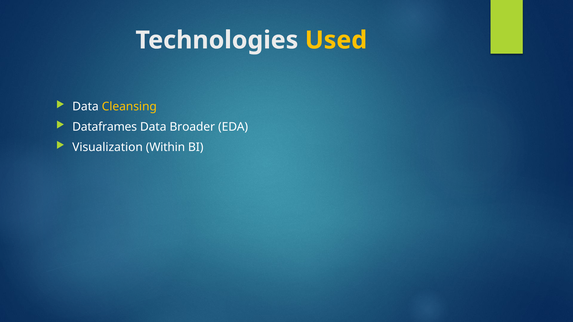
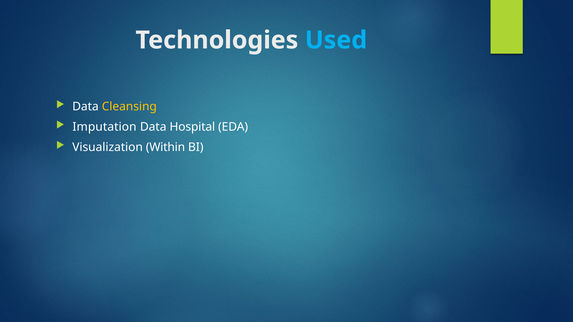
Used colour: yellow -> light blue
Dataframes: Dataframes -> Imputation
Broader: Broader -> Hospital
